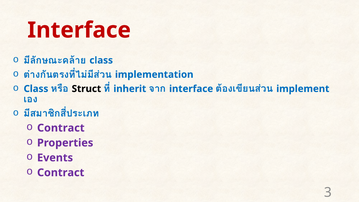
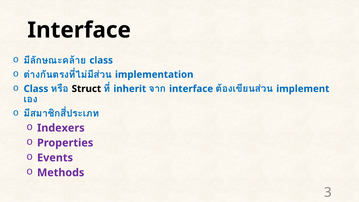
Interface at (79, 30) colour: red -> black
Contract at (61, 128): Contract -> Indexers
Contract at (61, 173): Contract -> Methods
